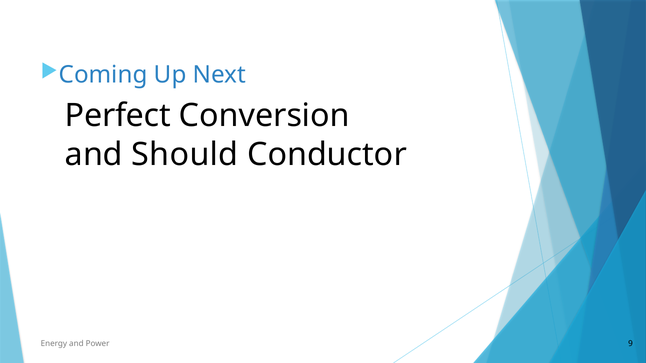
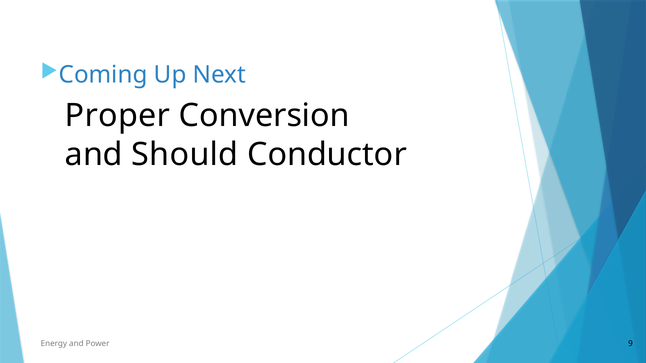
Perfect: Perfect -> Proper
